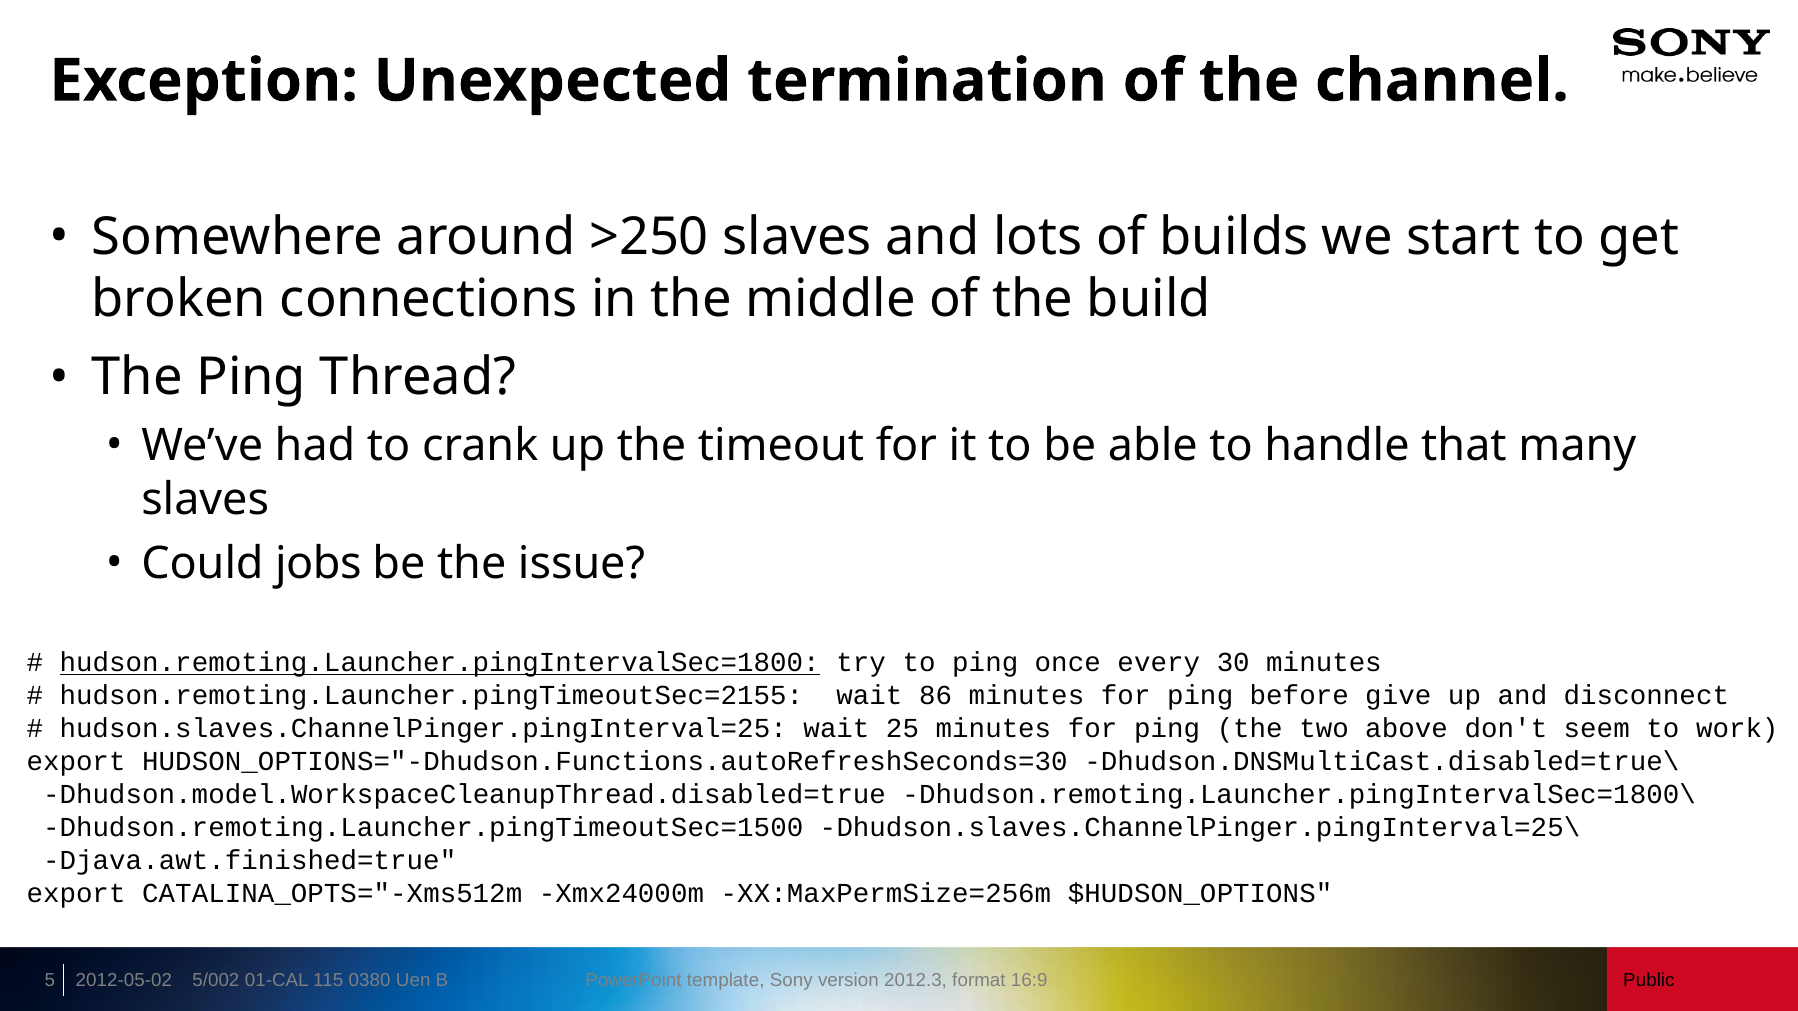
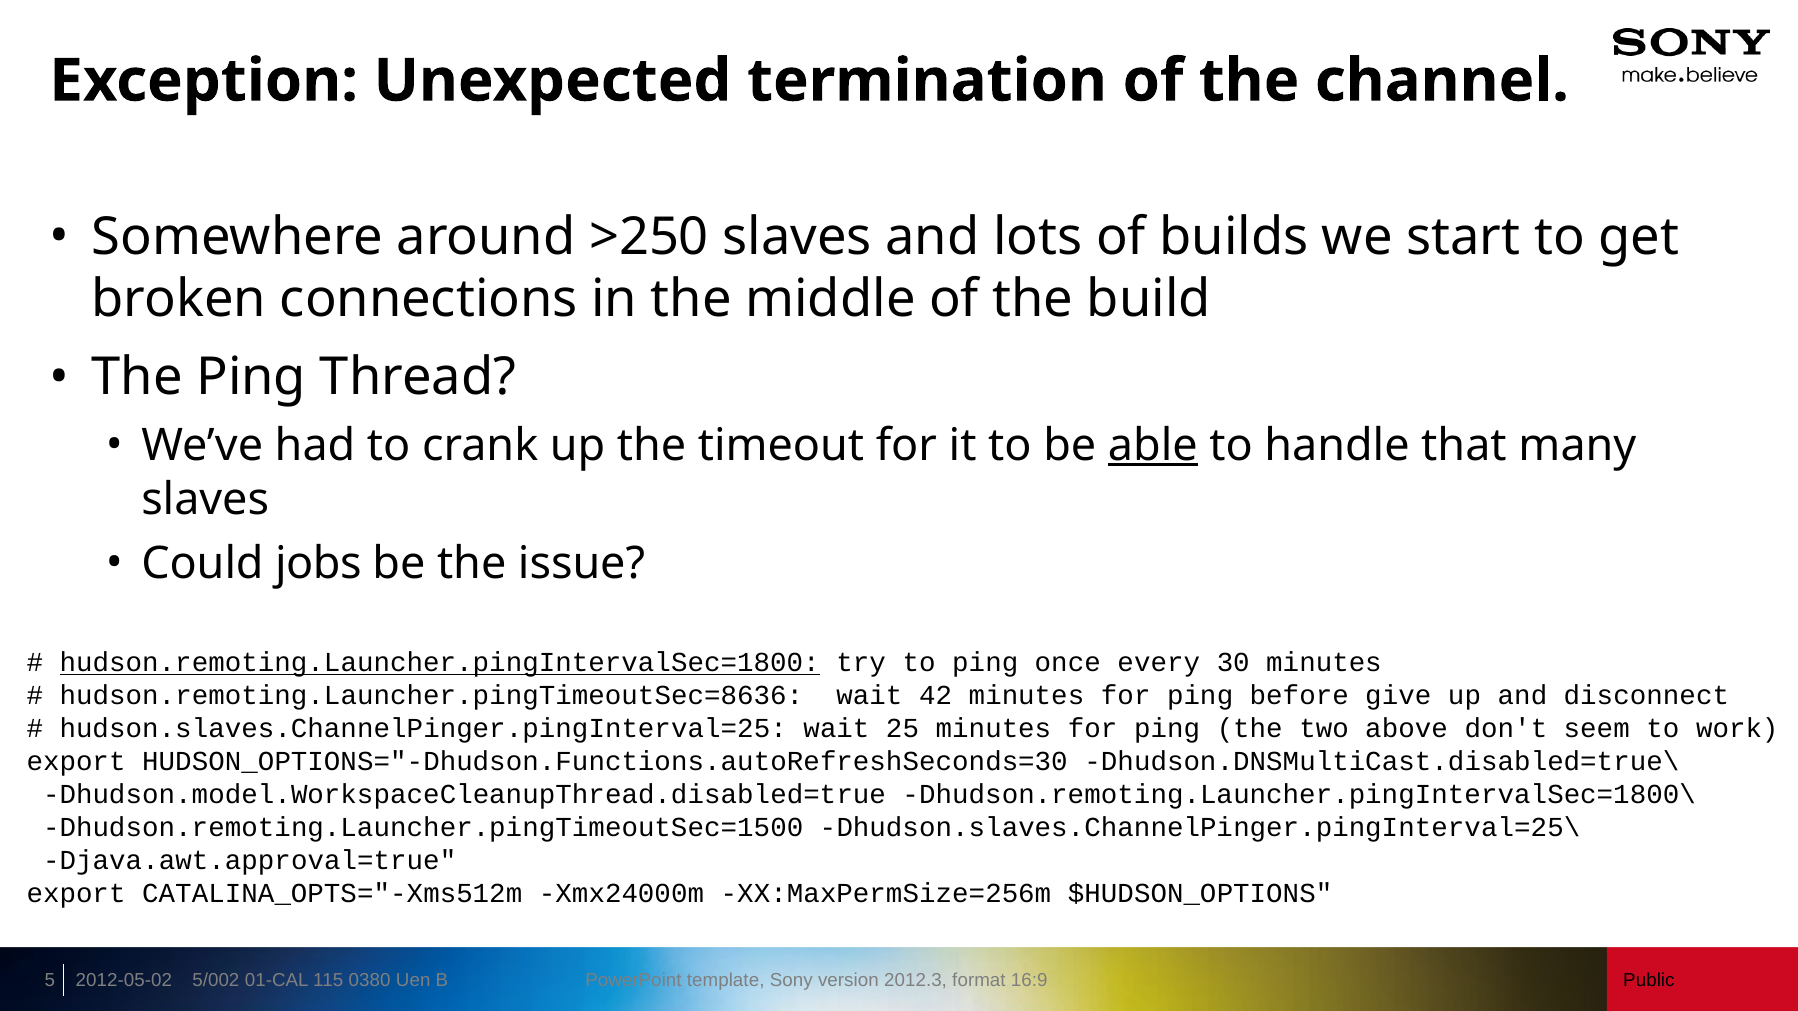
able underline: none -> present
hudson.remoting.Launcher.pingTimeoutSec=2155: hudson.remoting.Launcher.pingTimeoutSec=2155 -> hudson.remoting.Launcher.pingTimeoutSec=8636
86: 86 -> 42
Djava.awt.finished=true: Djava.awt.finished=true -> Djava.awt.approval=true
